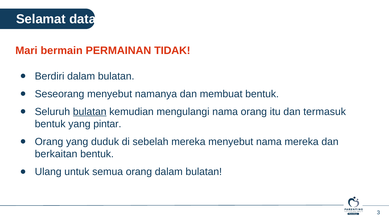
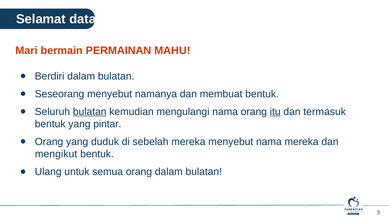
TIDAK: TIDAK -> MAHU
itu underline: none -> present
berkaitan: berkaitan -> mengikut
